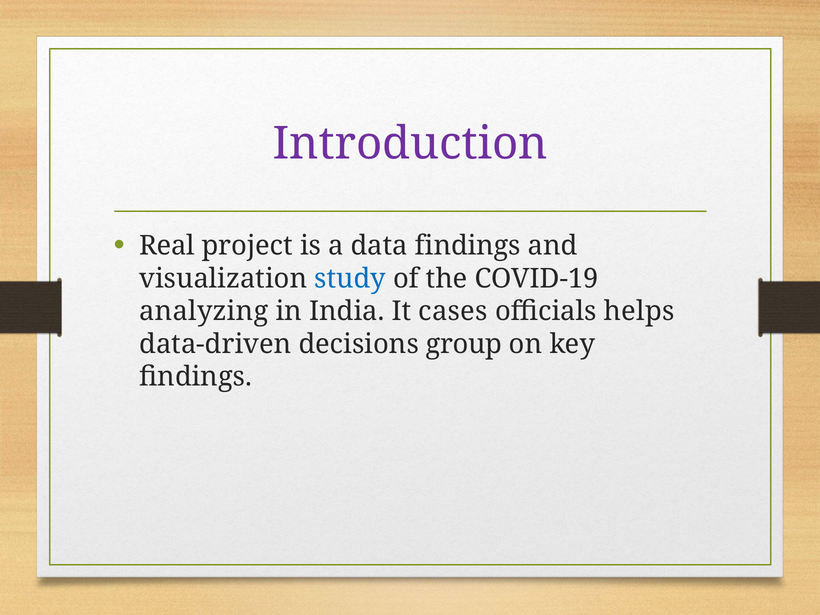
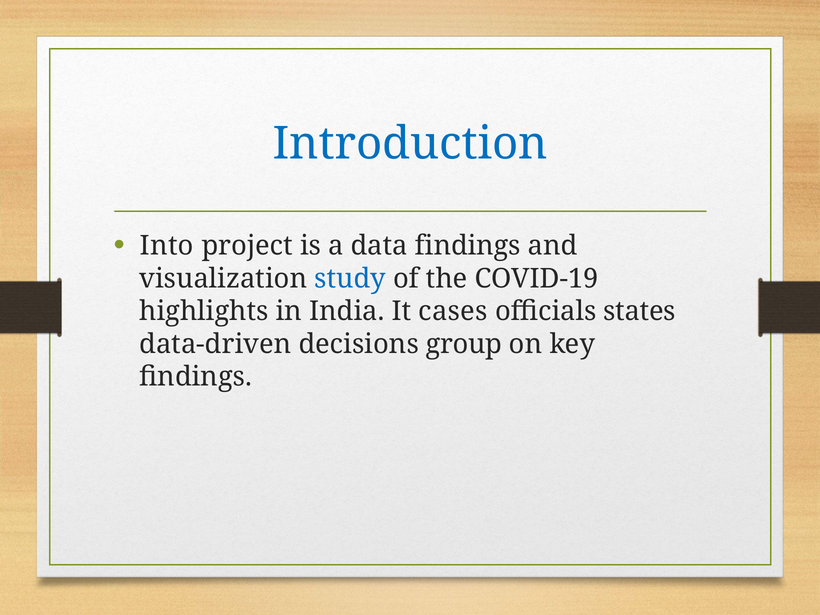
Introduction colour: purple -> blue
Real: Real -> Into
analyzing: analyzing -> highlights
helps: helps -> states
